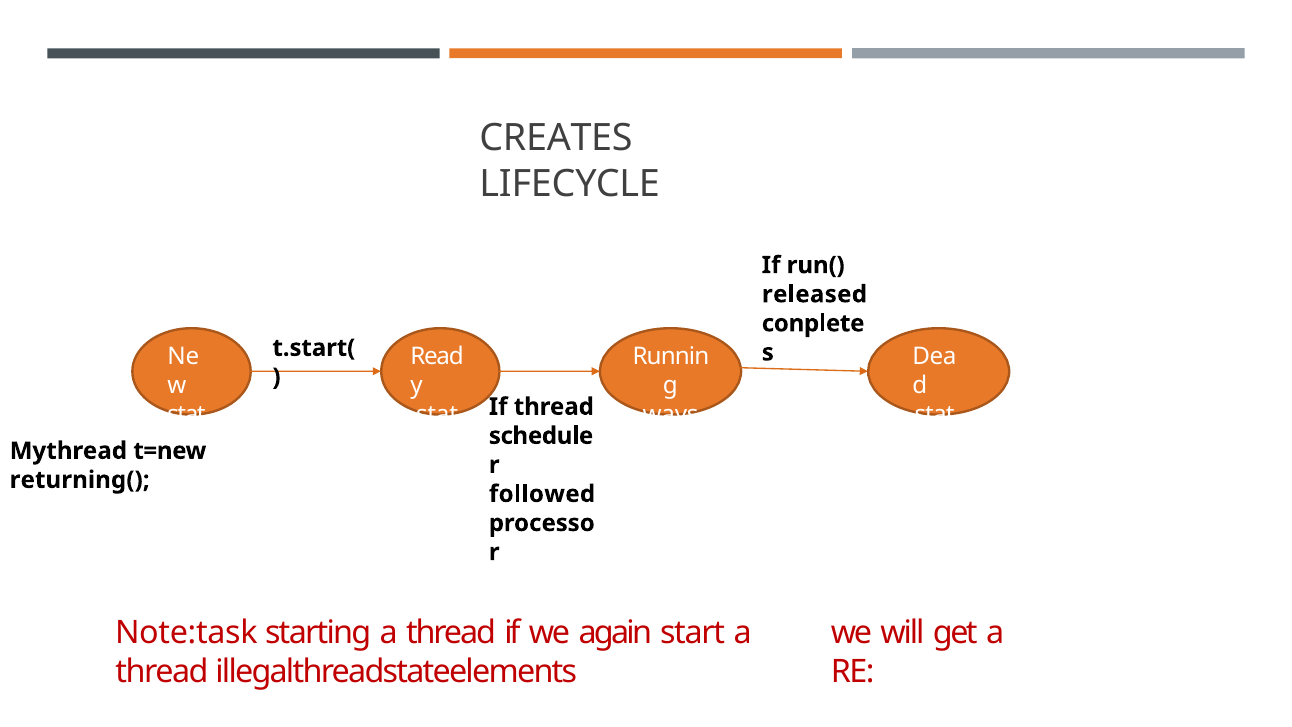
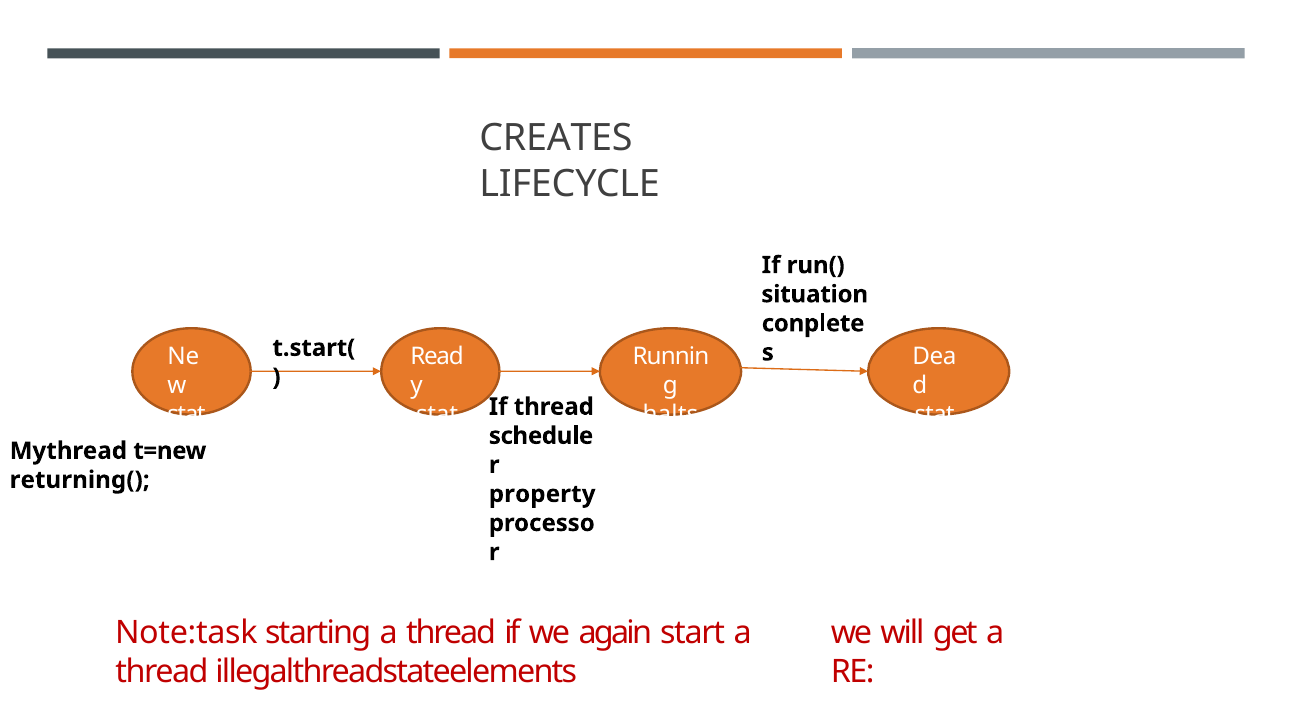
released: released -> situation
ways: ways -> halts
followed: followed -> property
